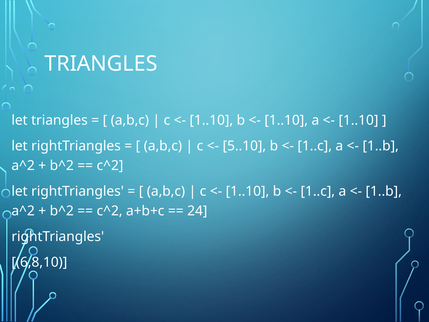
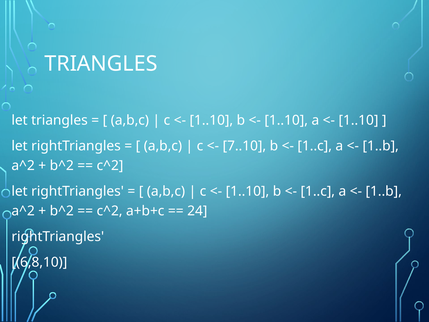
5..10: 5..10 -> 7..10
